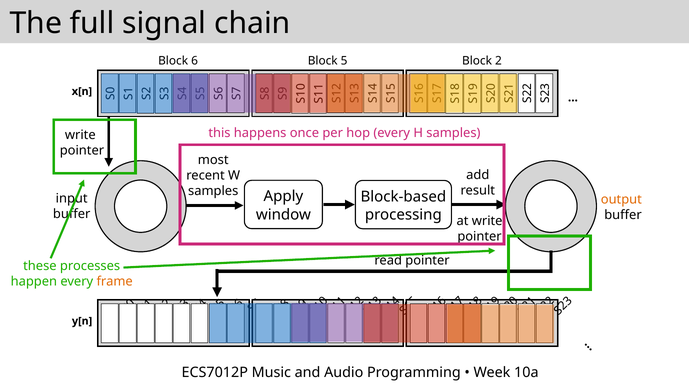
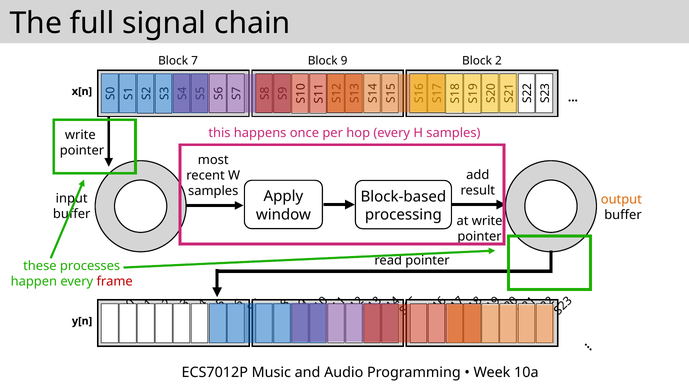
Block 6: 6 -> 7
Block 5: 5 -> 9
frame colour: orange -> red
